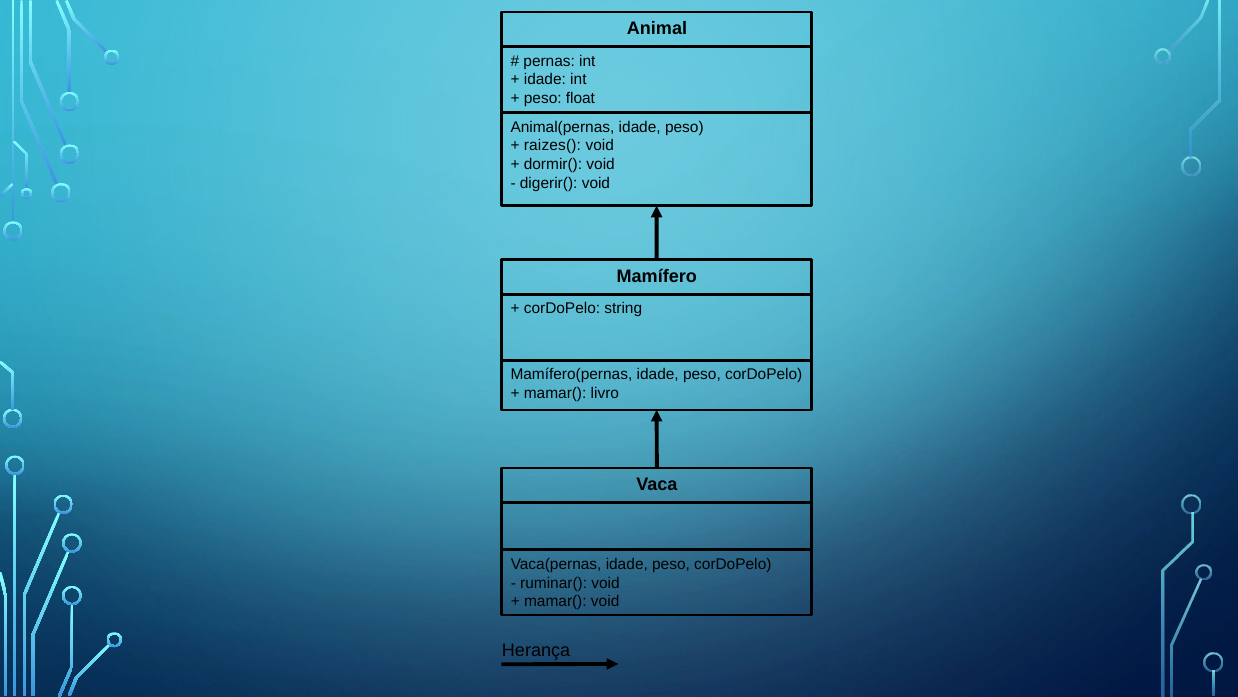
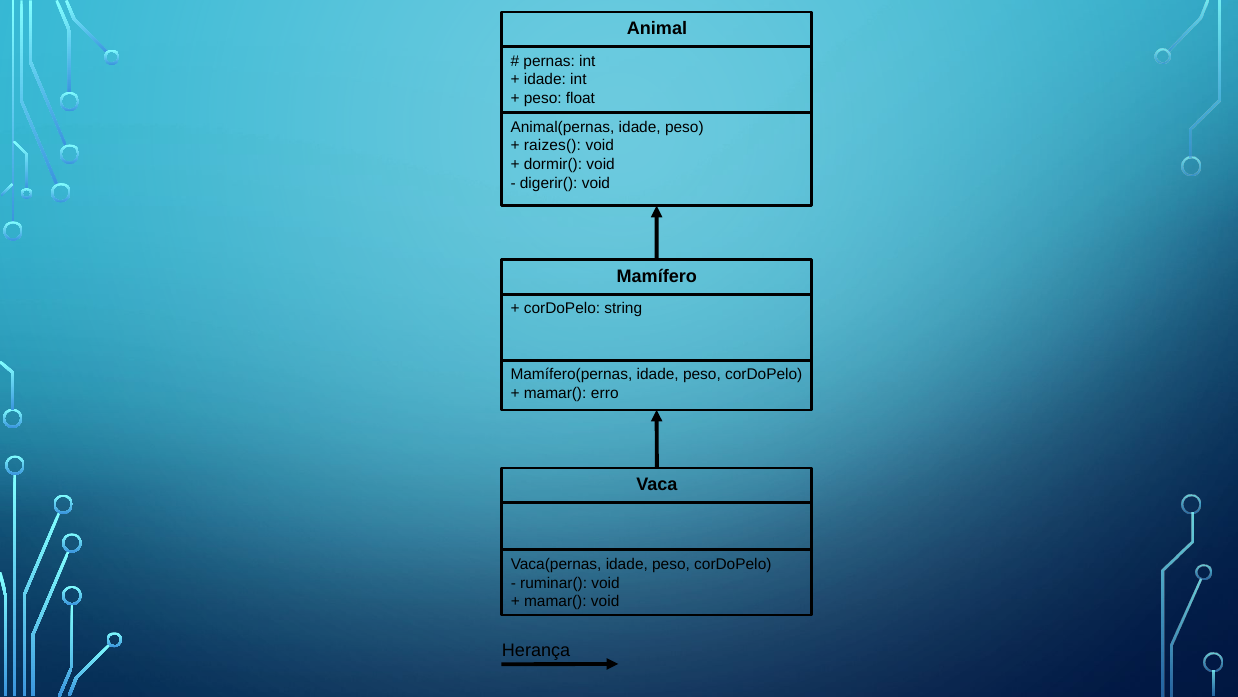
livro: livro -> erro
